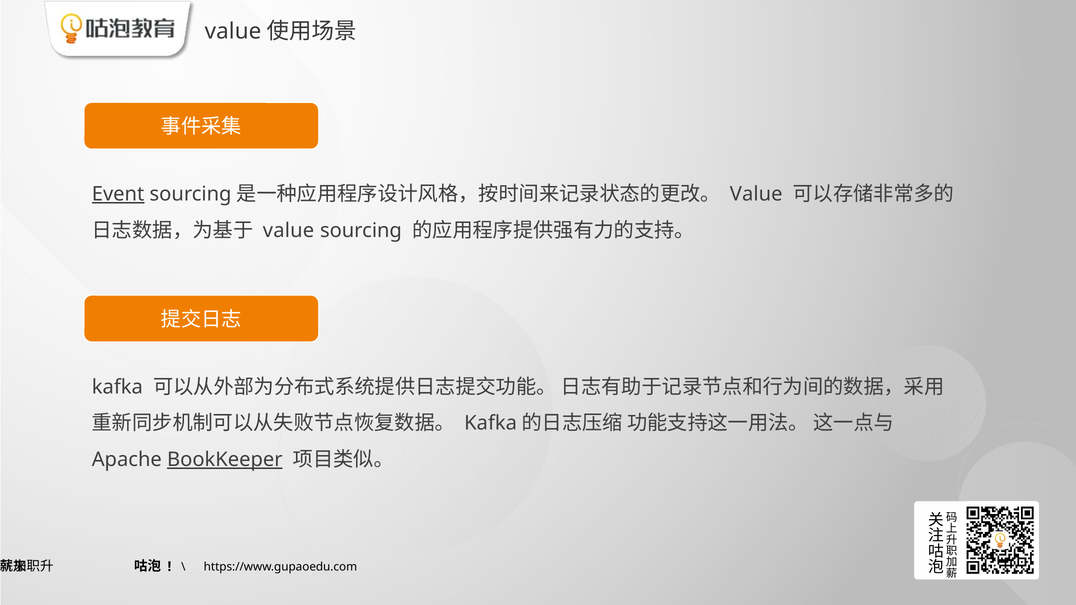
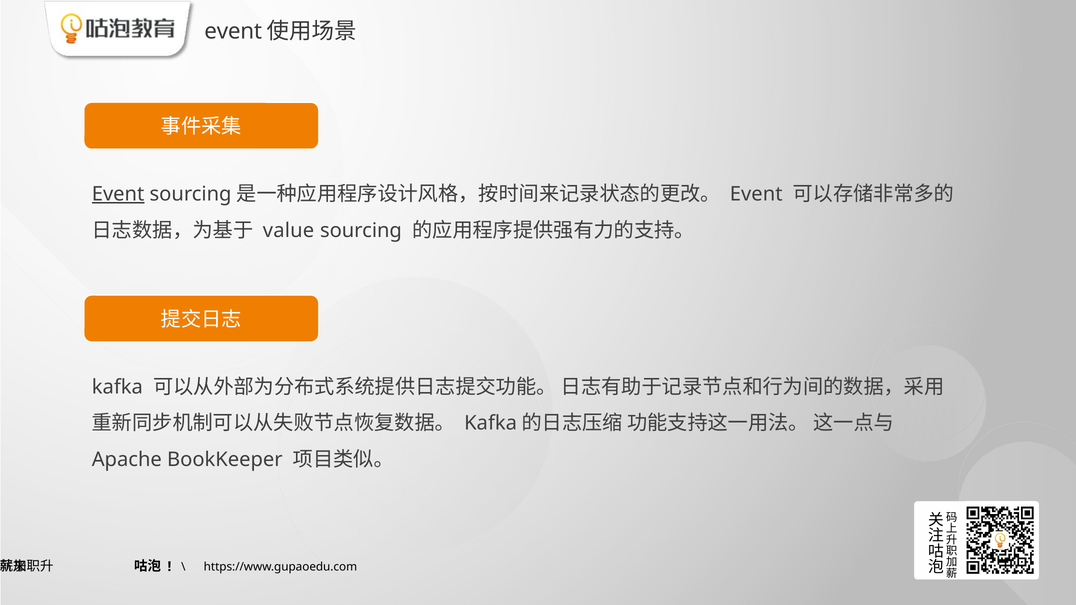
value at (233, 31): value -> event
Value at (756, 194): Value -> Event
BookKeeper underline: present -> none
